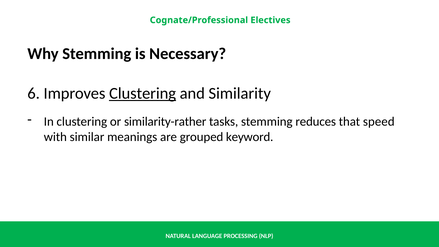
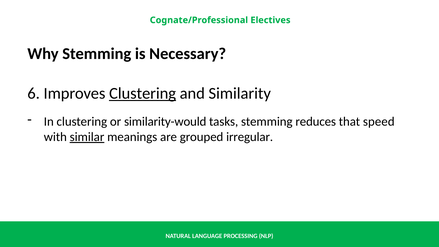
similarity-rather: similarity-rather -> similarity-would
similar underline: none -> present
keyword: keyword -> irregular
